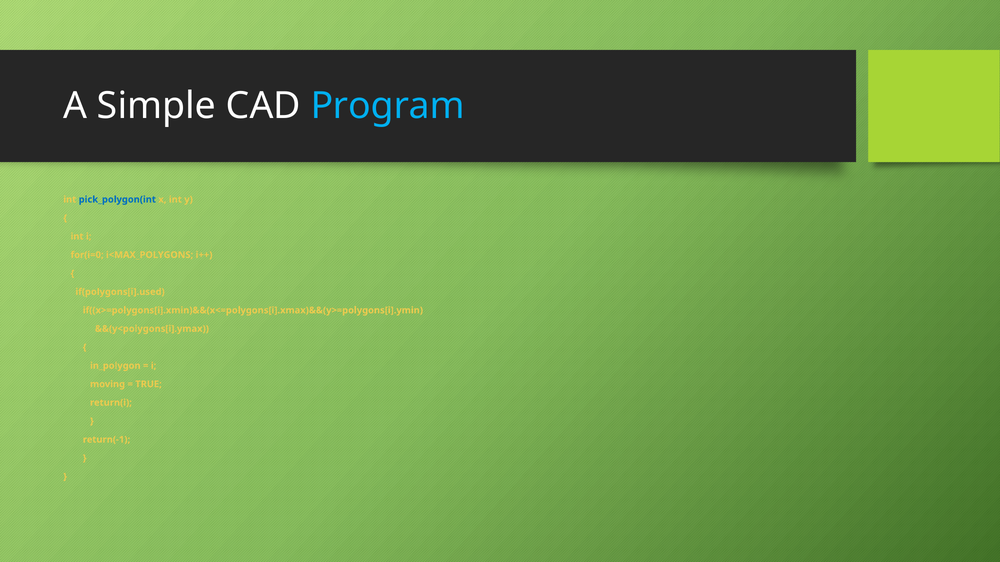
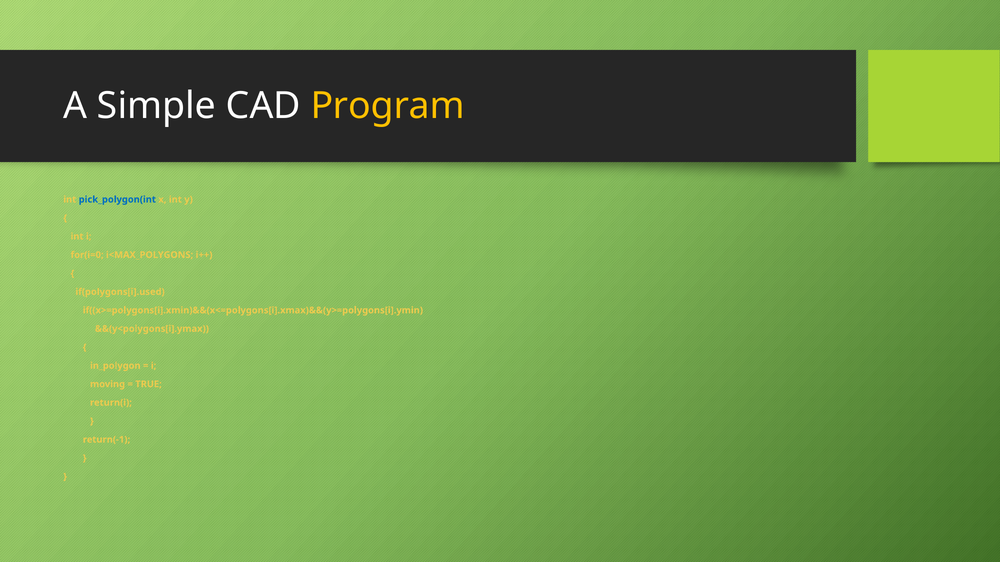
Program colour: light blue -> yellow
